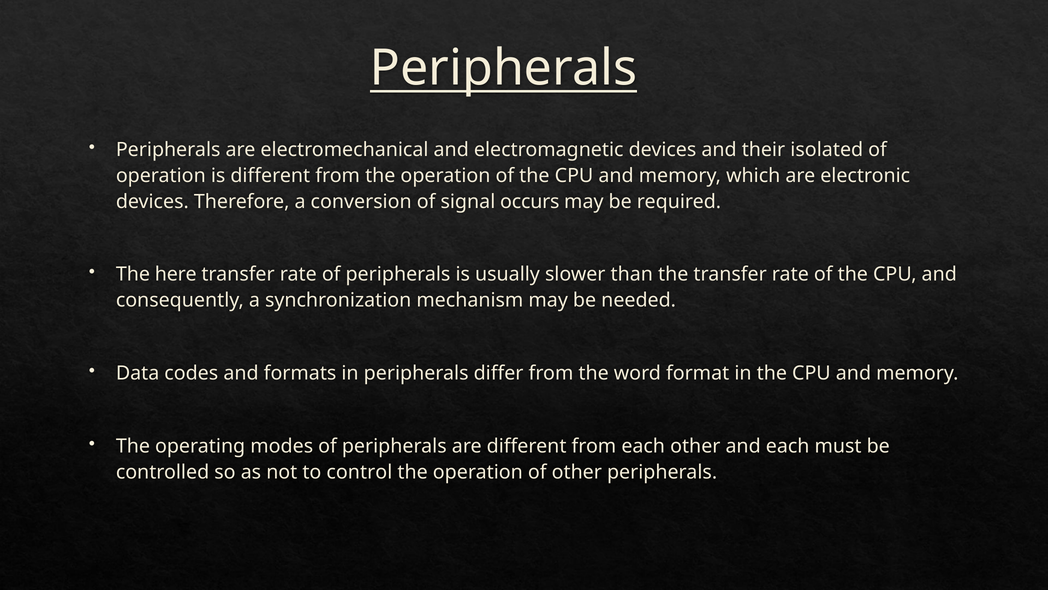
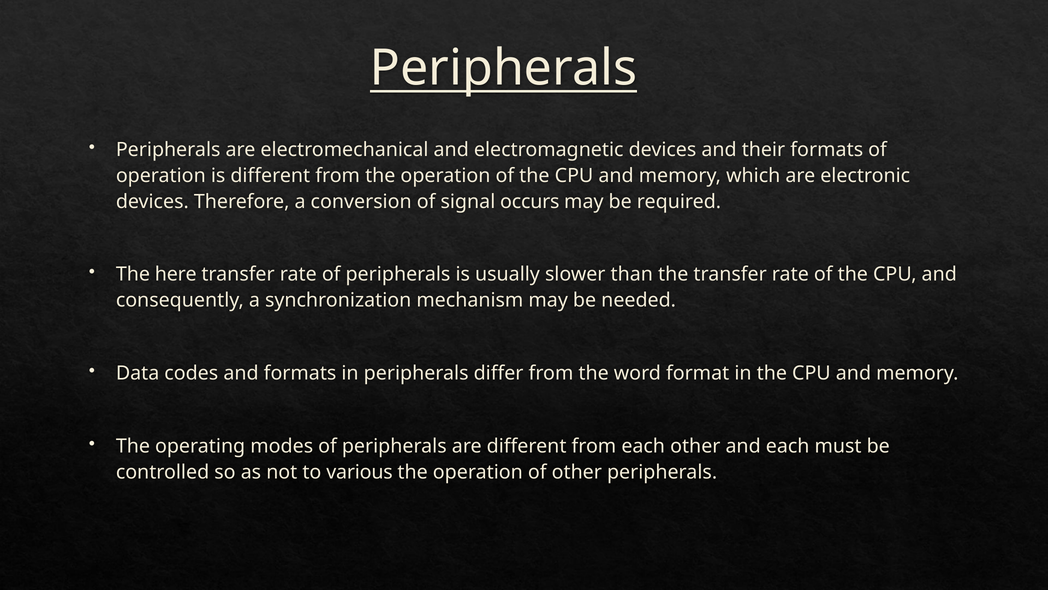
their isolated: isolated -> formats
control: control -> various
